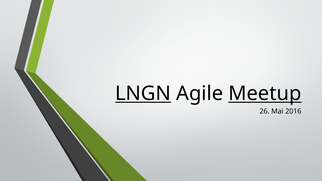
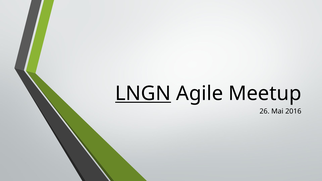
Meetup underline: present -> none
